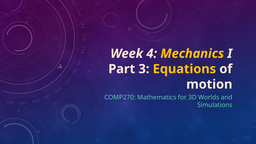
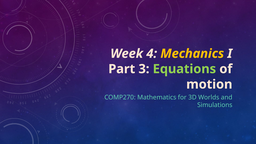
Equations colour: yellow -> light green
